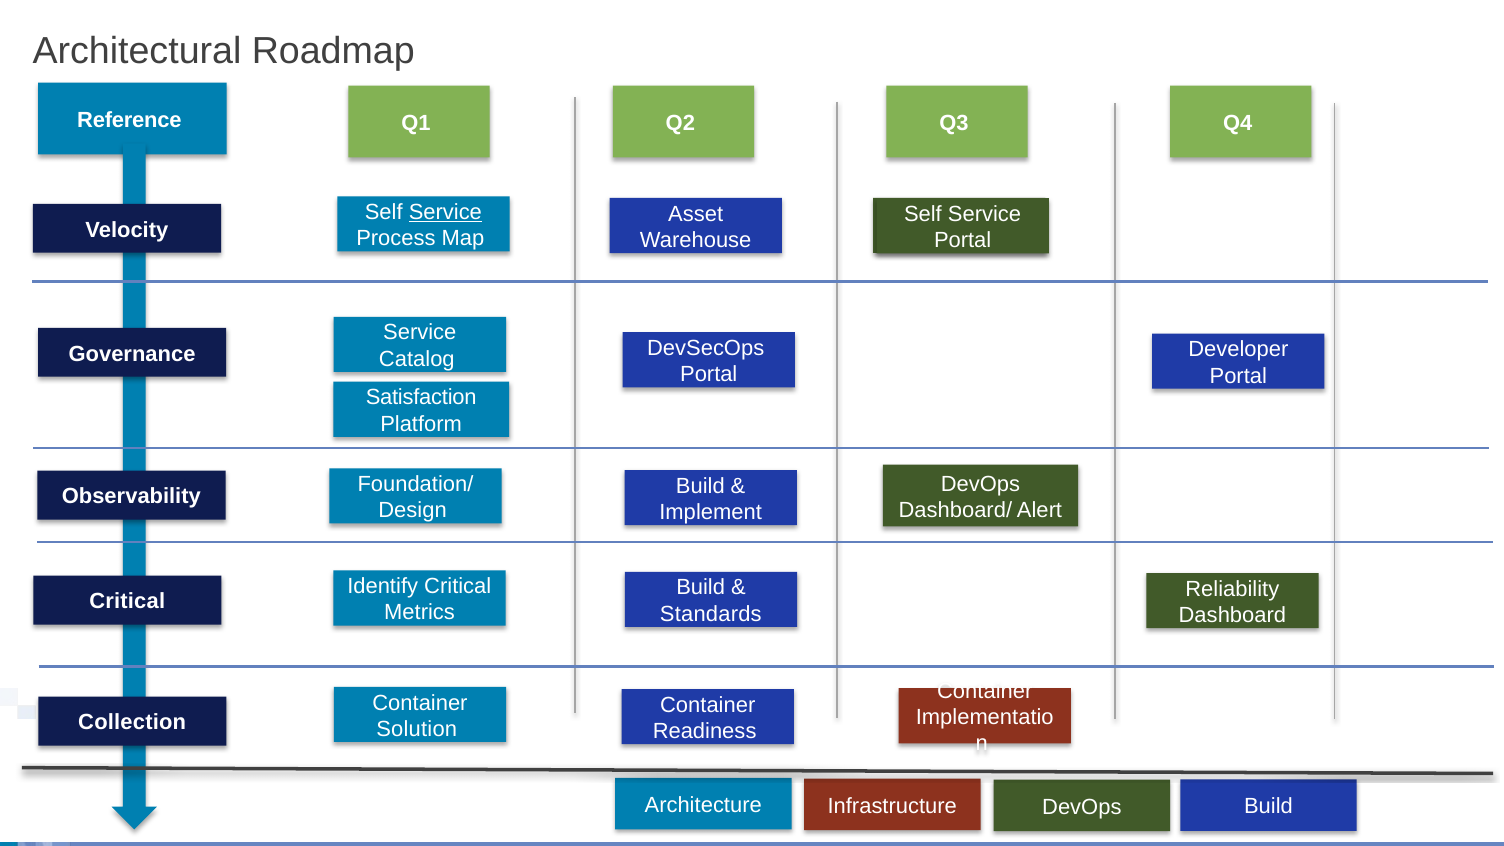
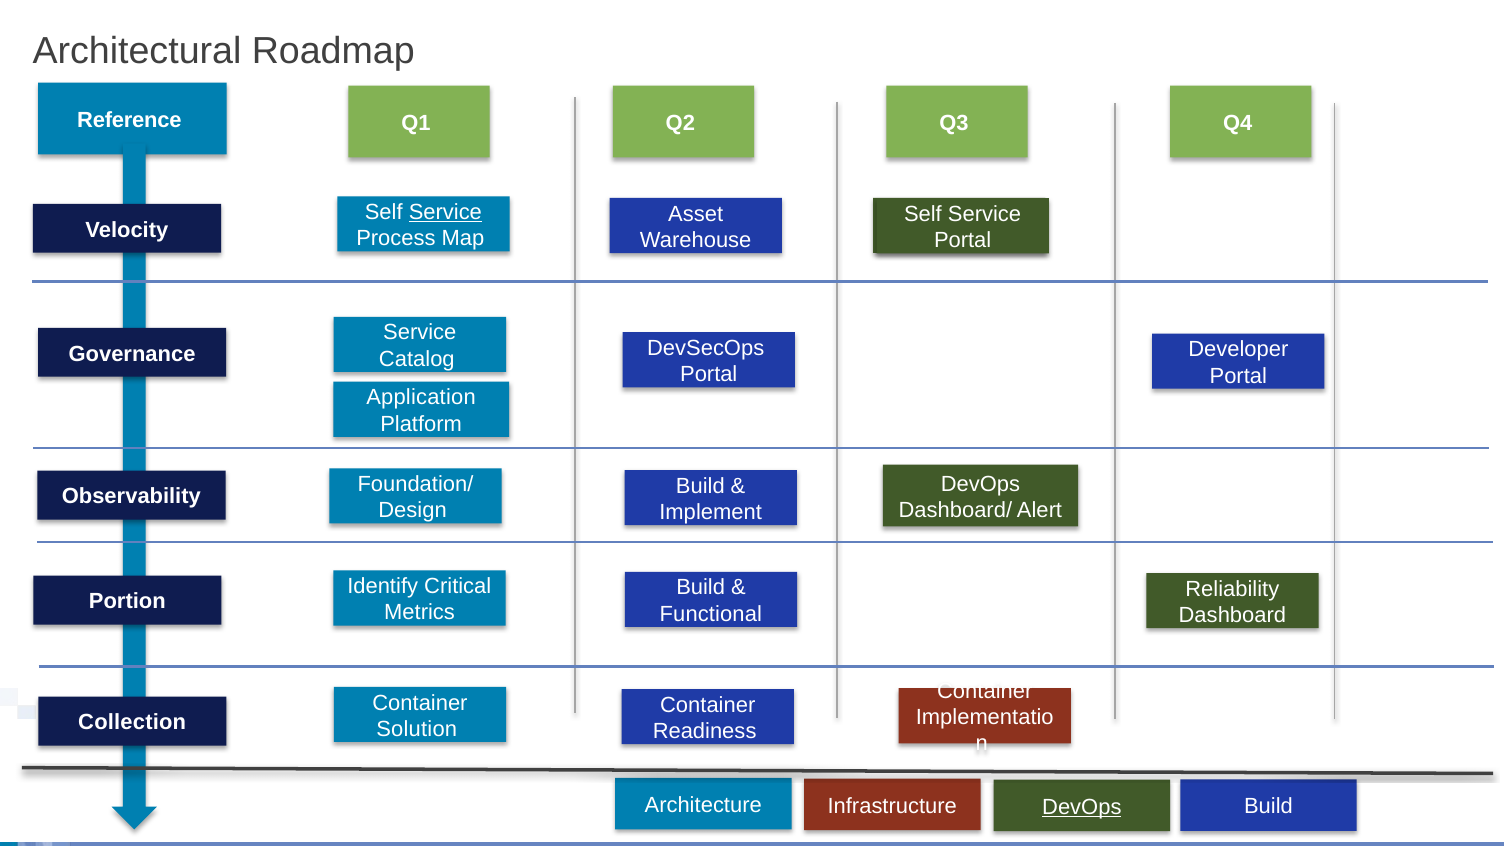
Satisfaction: Satisfaction -> Application
Critical at (127, 602): Critical -> Portion
Standards: Standards -> Functional
DevOps at (1082, 807) underline: none -> present
